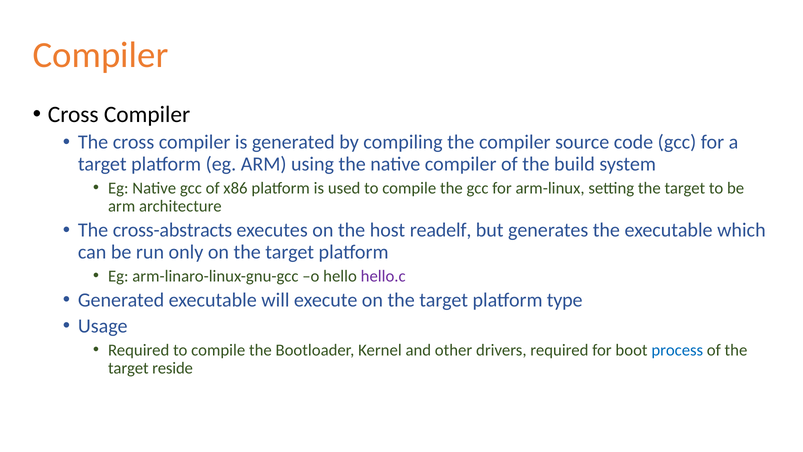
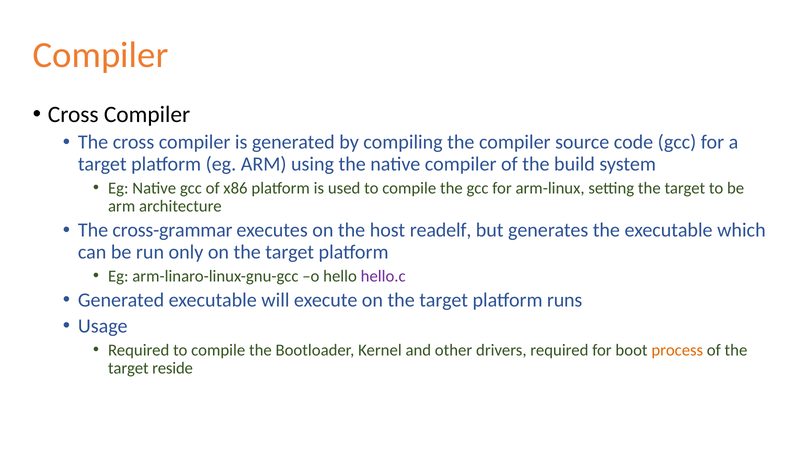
cross-abstracts: cross-abstracts -> cross-grammar
type: type -> runs
process colour: blue -> orange
